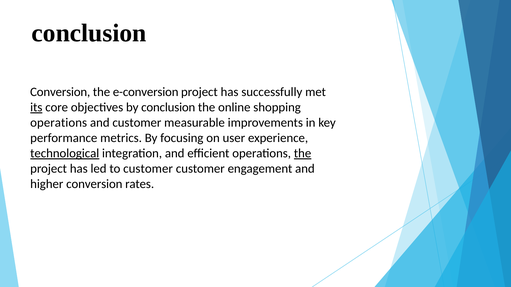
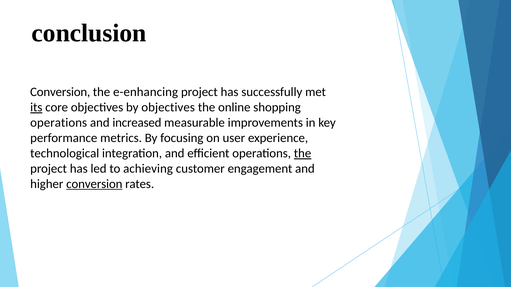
e-conversion: e-conversion -> e-enhancing
by conclusion: conclusion -> objectives
and customer: customer -> increased
technological underline: present -> none
to customer: customer -> achieving
conversion at (94, 184) underline: none -> present
